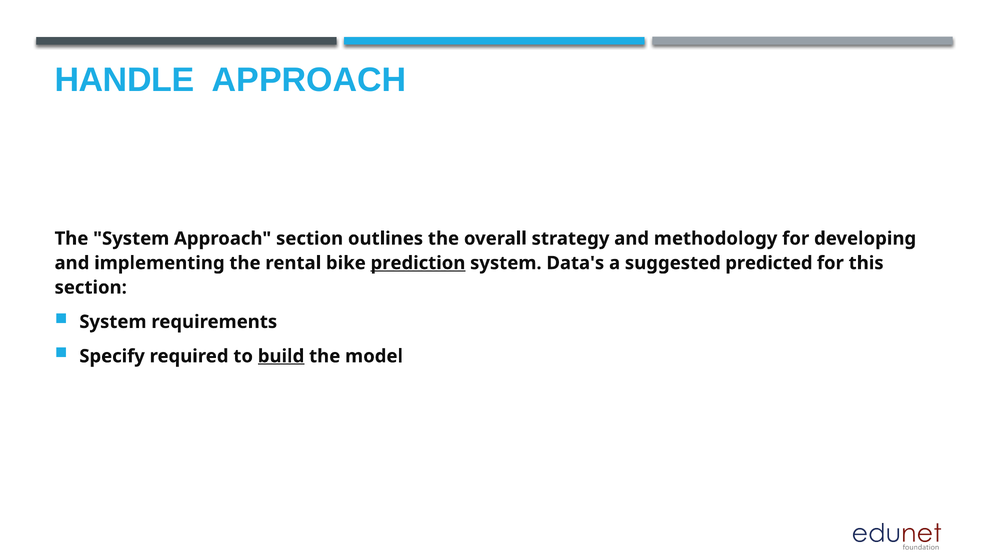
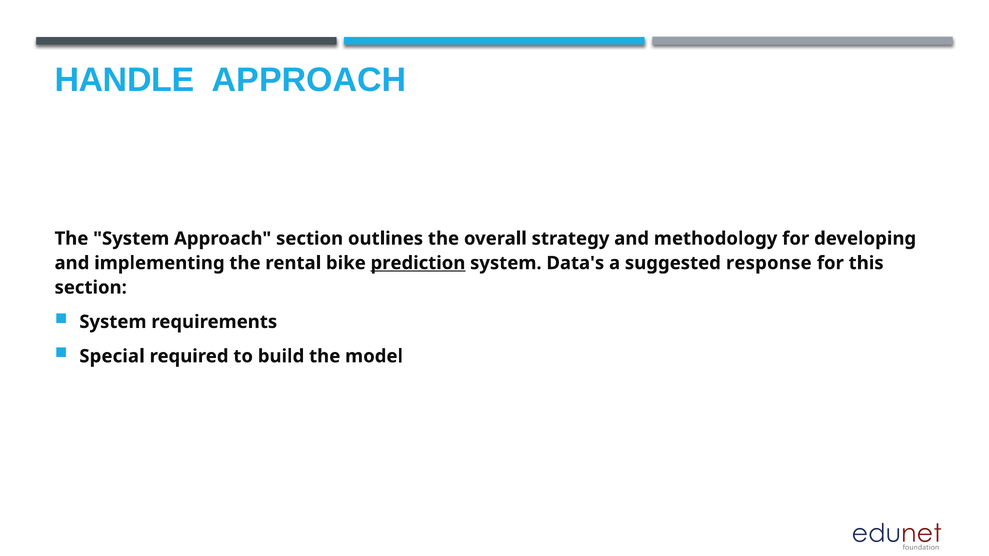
predicted: predicted -> response
Specify: Specify -> Special
build underline: present -> none
